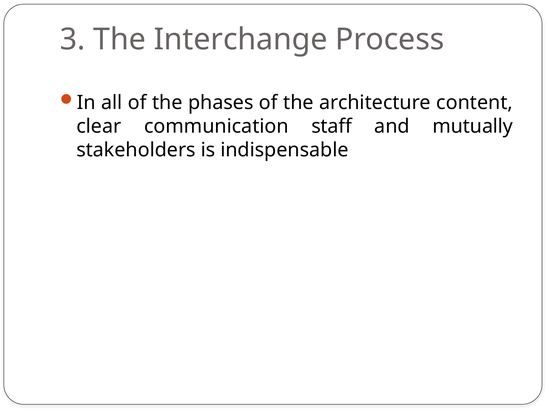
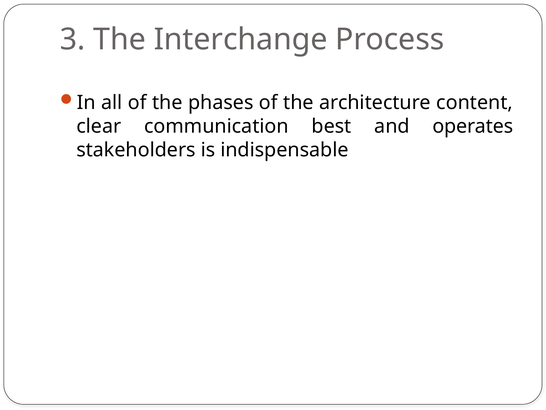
staff: staff -> best
mutually: mutually -> operates
